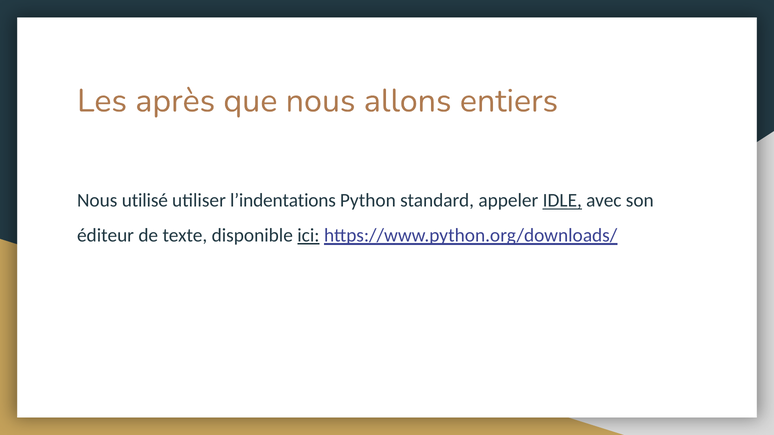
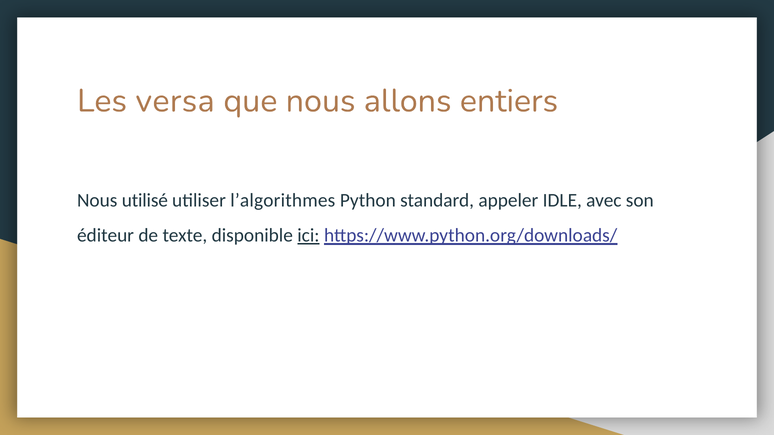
après: après -> versa
l’indentations: l’indentations -> l’algorithmes
IDLE underline: present -> none
